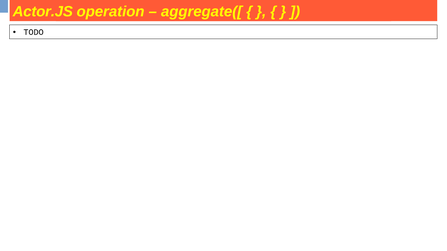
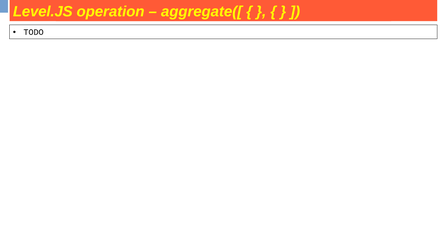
Actor.JS: Actor.JS -> Level.JS
